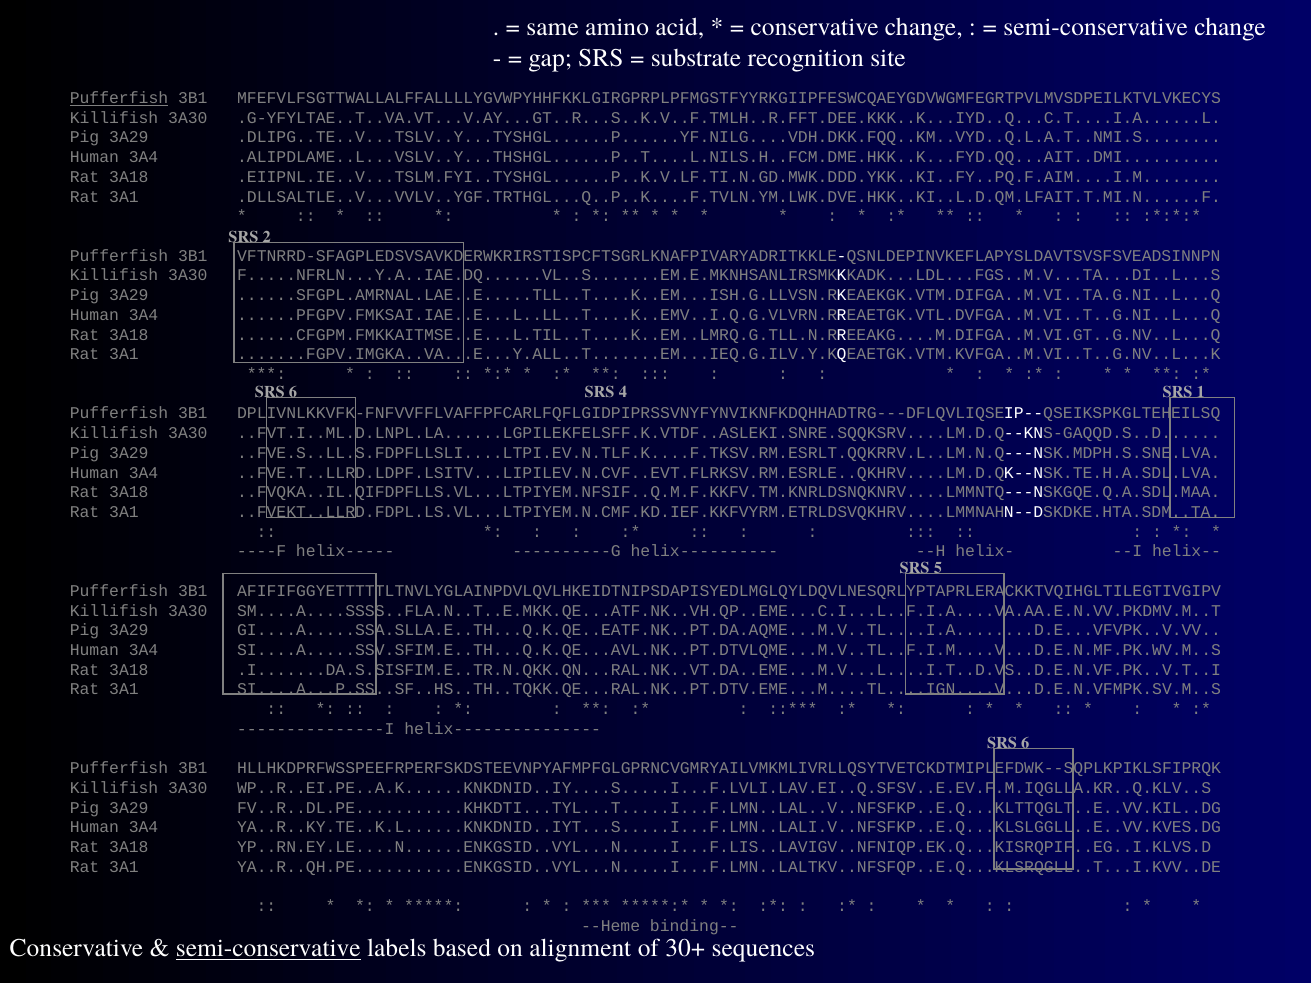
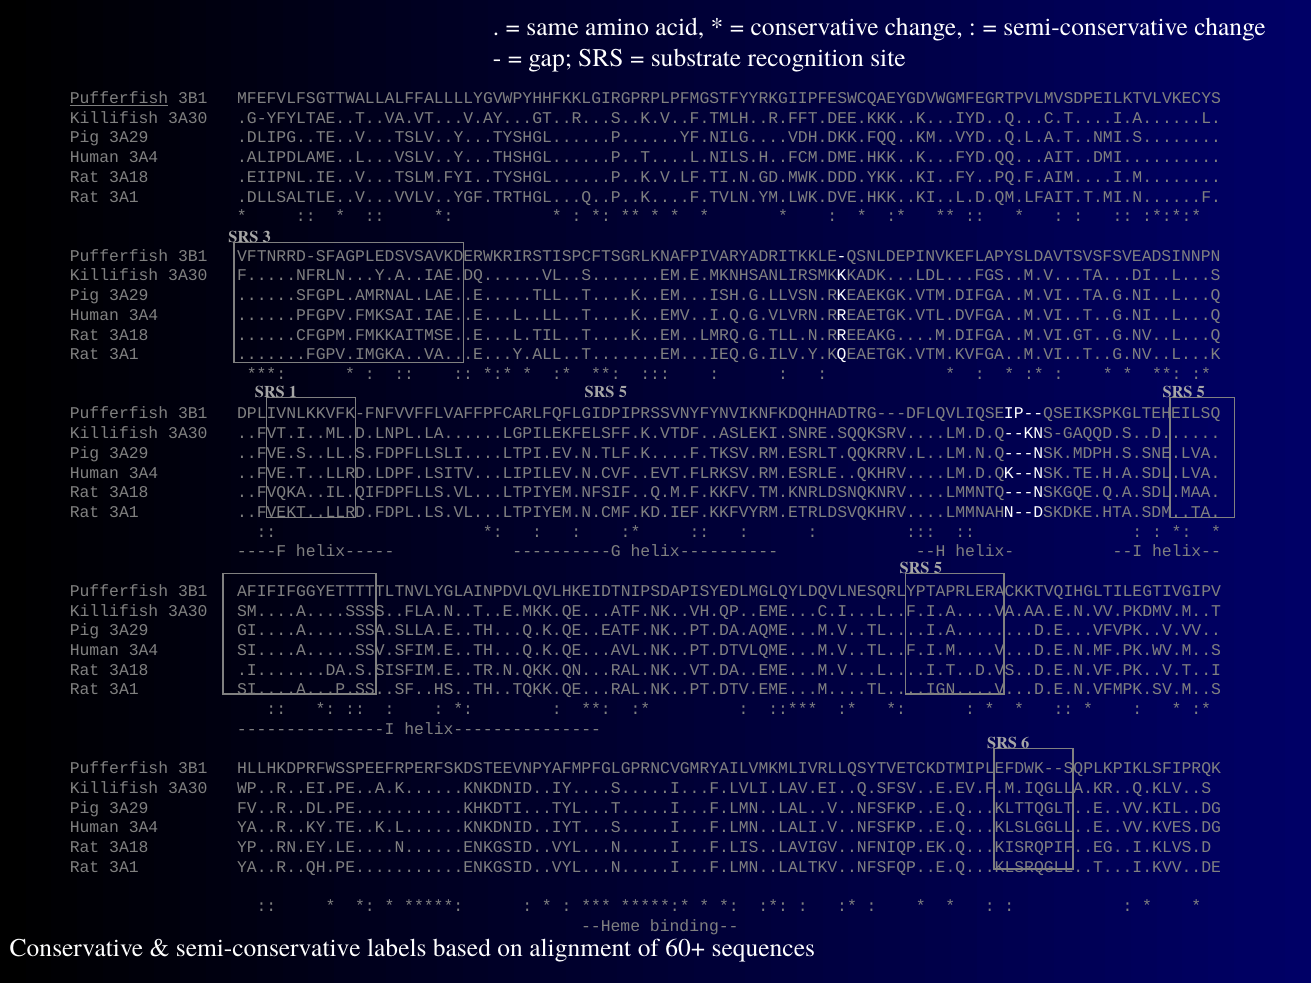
2: 2 -> 3
6 at (293, 392): 6 -> 1
4 at (623, 392): 4 -> 5
1 at (1201, 392): 1 -> 5
semi-conservative at (268, 949) underline: present -> none
30+: 30+ -> 60+
